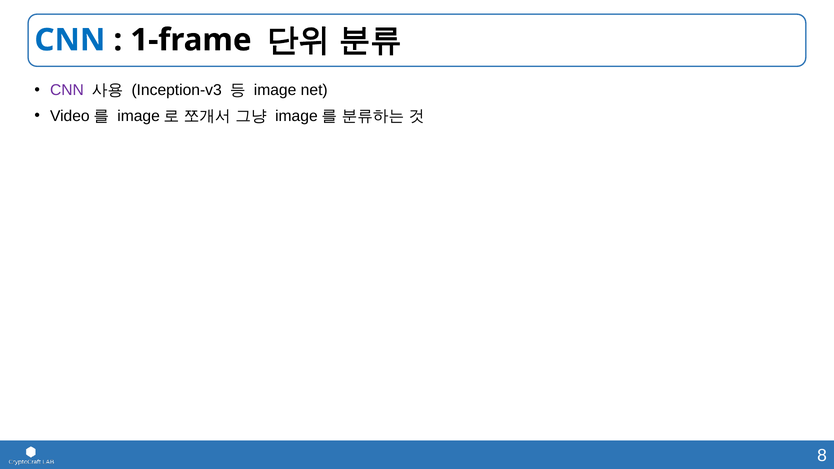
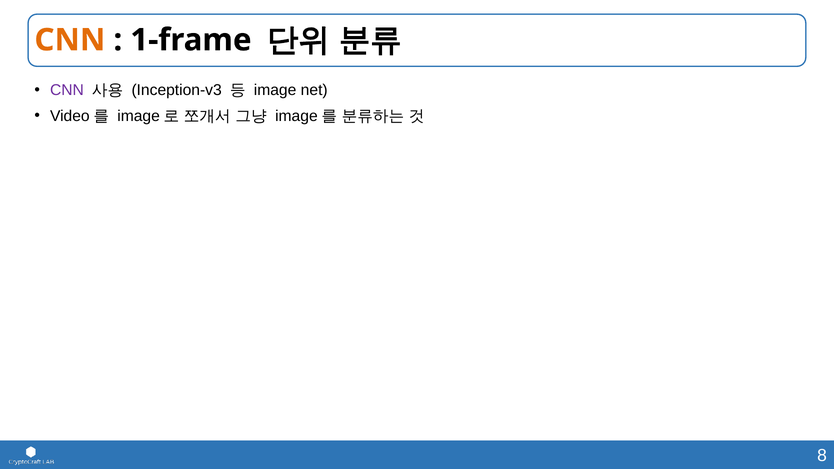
CNN at (70, 40) colour: blue -> orange
